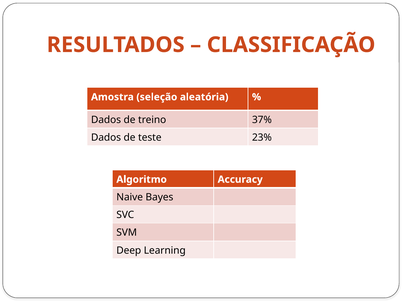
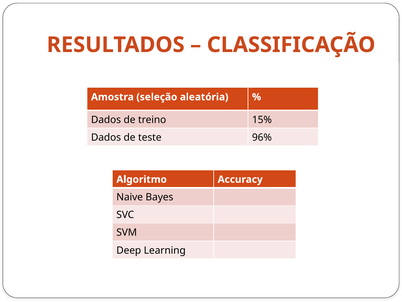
37%: 37% -> 15%
23%: 23% -> 96%
